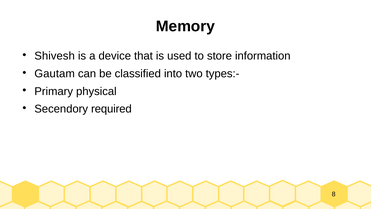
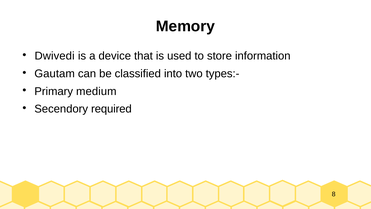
Shivesh: Shivesh -> Dwivedi
physical: physical -> medium
